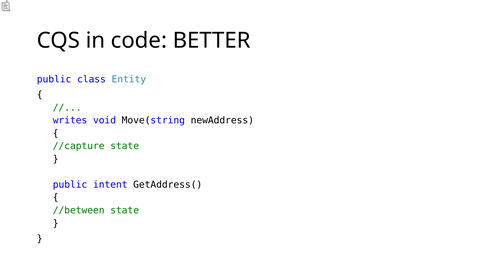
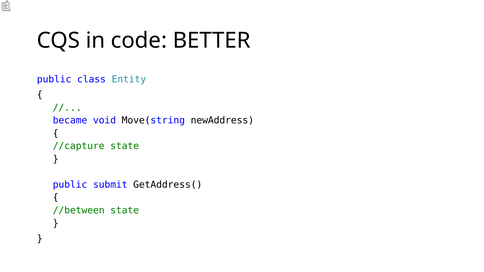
writes: writes -> became
intent: intent -> submit
